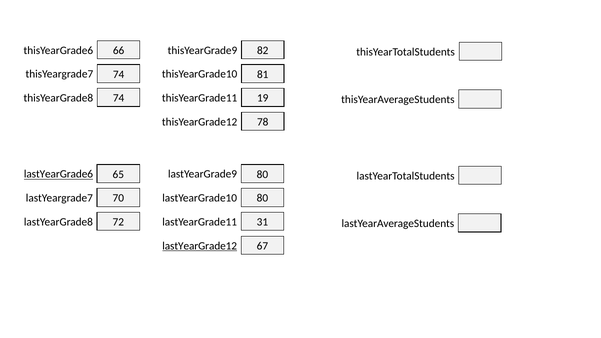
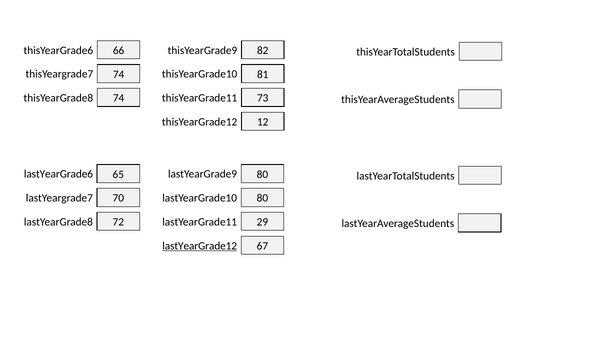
19: 19 -> 73
78: 78 -> 12
lastYearGrade6 underline: present -> none
31: 31 -> 29
